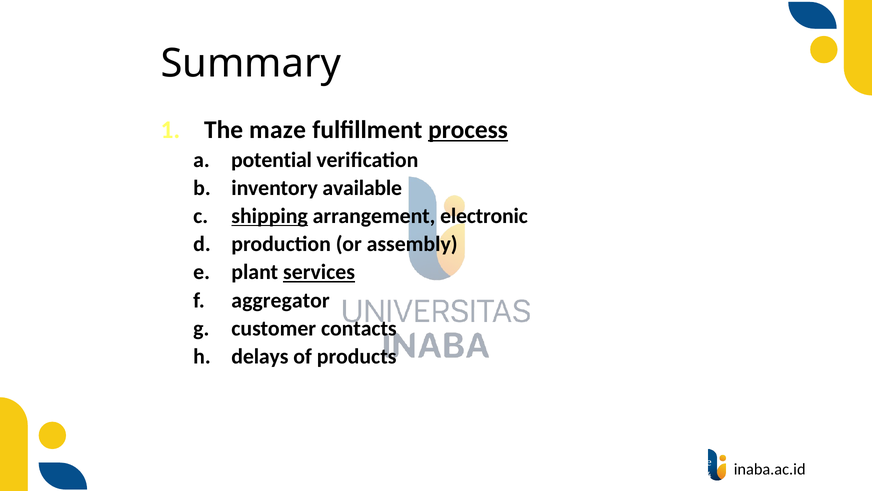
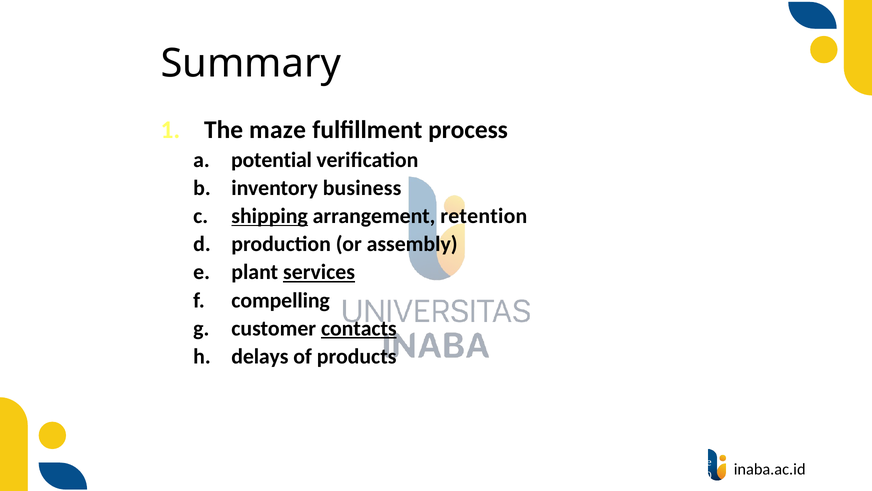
process underline: present -> none
available: available -> business
electronic: electronic -> retention
aggregator: aggregator -> compelling
contacts underline: none -> present
2024: 2024 -> 2000
